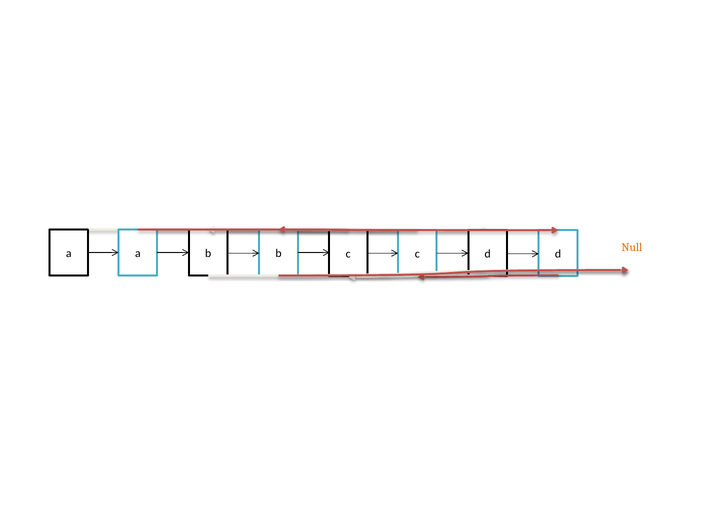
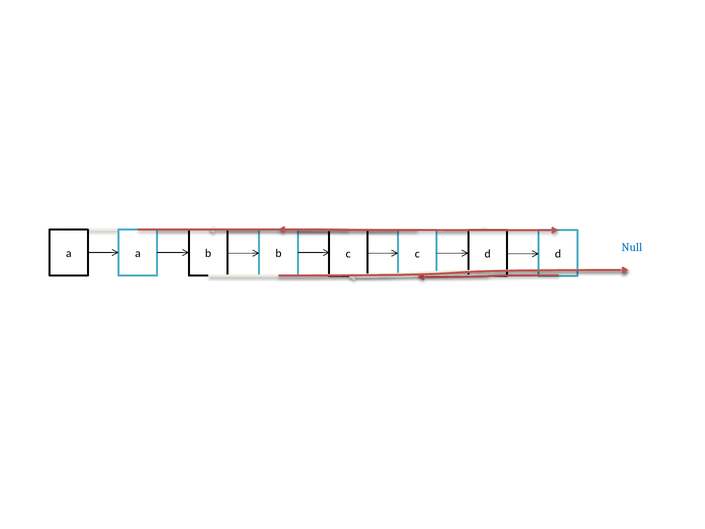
Null colour: orange -> blue
